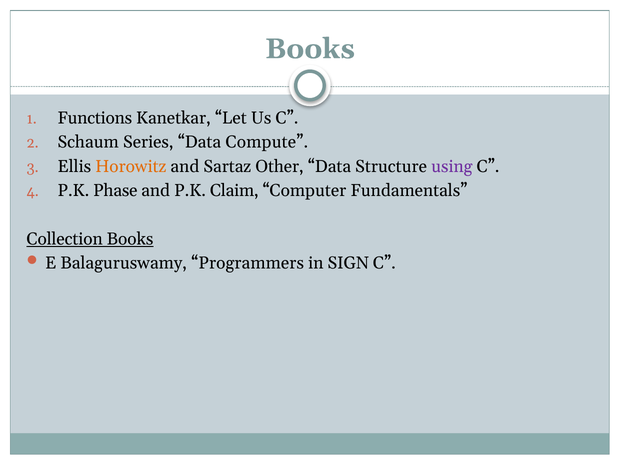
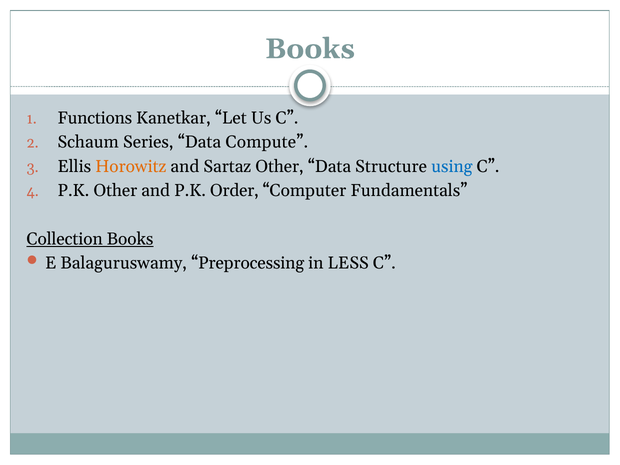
using colour: purple -> blue
P.K Phase: Phase -> Other
Claim: Claim -> Order
Programmers: Programmers -> Preprocessing
SIGN: SIGN -> LESS
